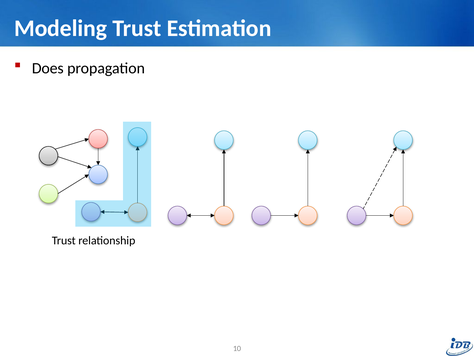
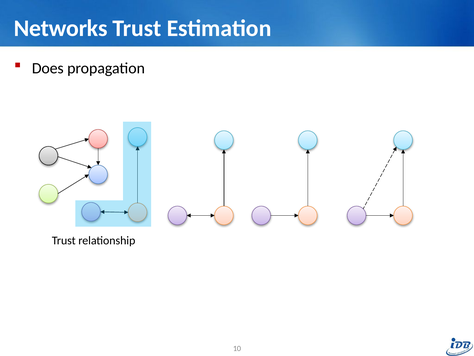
Modeling: Modeling -> Networks
